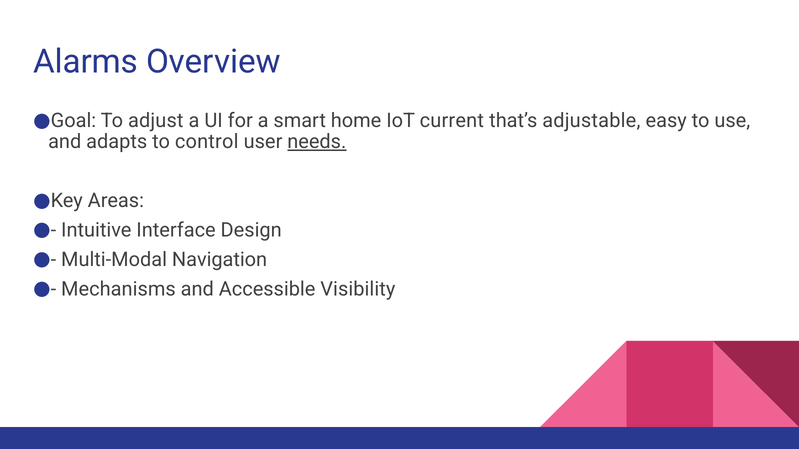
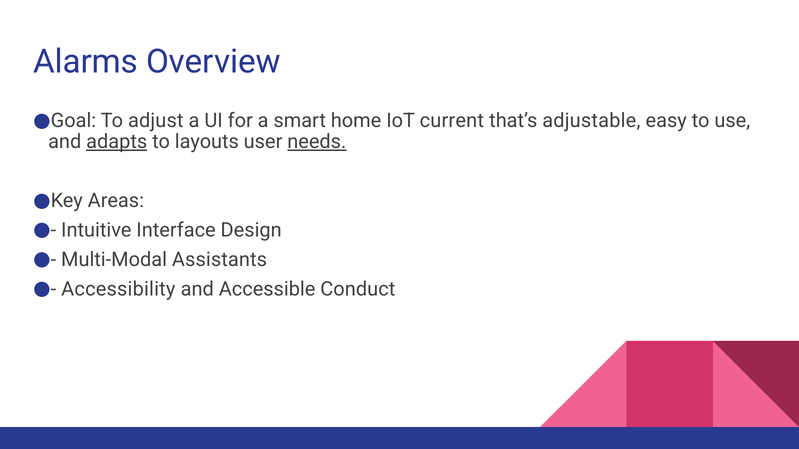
adapts underline: none -> present
control: control -> layouts
Navigation: Navigation -> Assistants
Mechanisms: Mechanisms -> Accessibility
Visibility: Visibility -> Conduct
